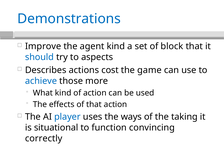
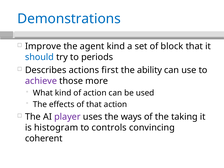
aspects: aspects -> periods
cost: cost -> first
game: game -> ability
achieve colour: blue -> purple
player colour: blue -> purple
situational: situational -> histogram
function: function -> controls
correctly: correctly -> coherent
